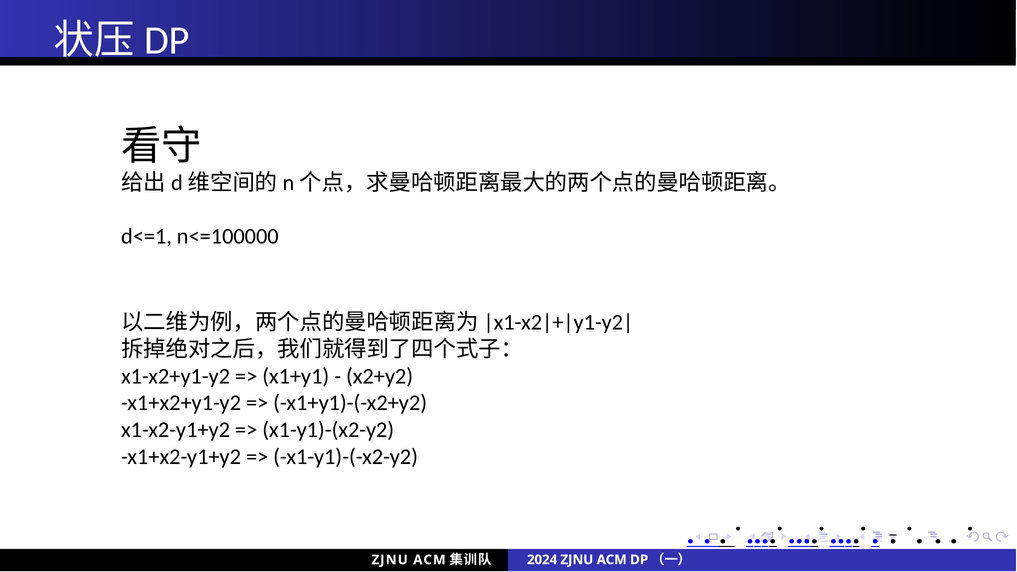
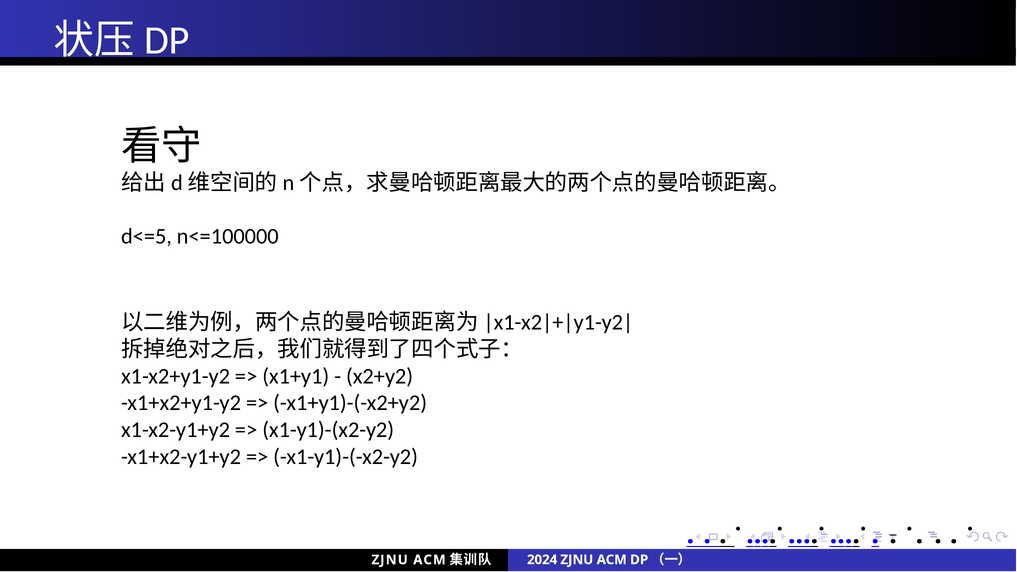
d<=1: d<=1 -> d<=5
